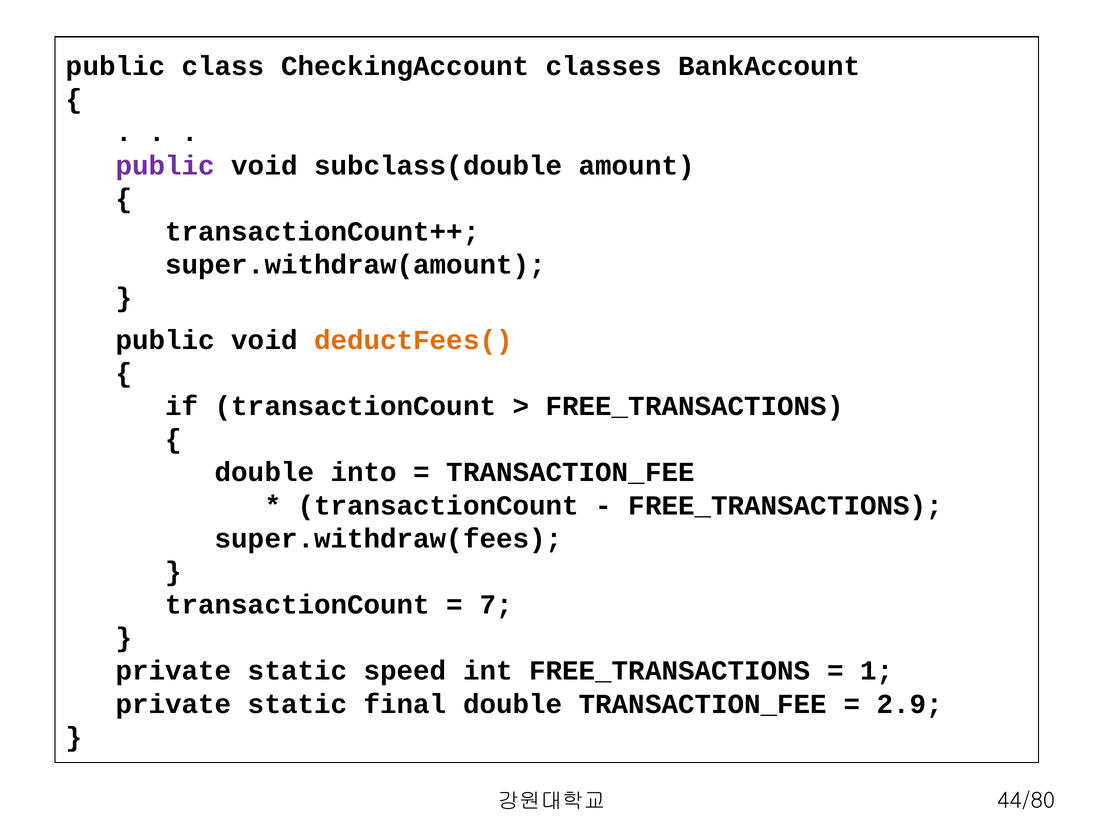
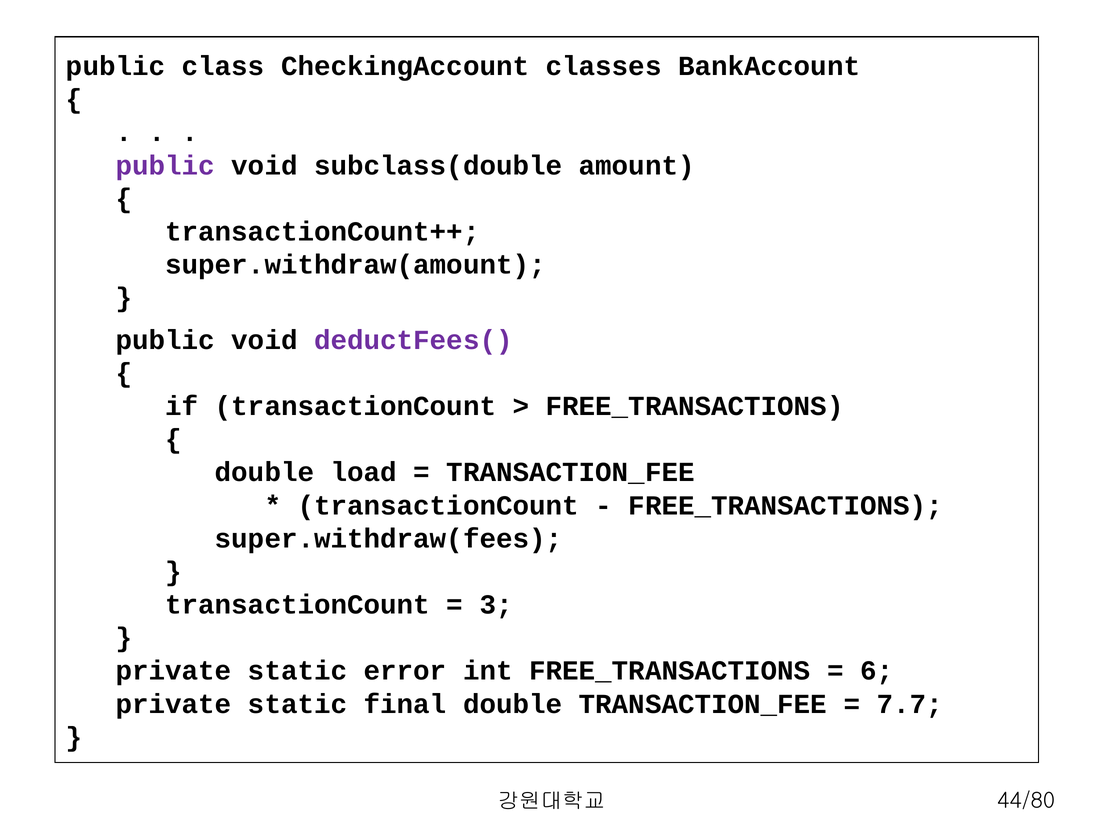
deductFees( colour: orange -> purple
into: into -> load
7: 7 -> 3
speed: speed -> error
1: 1 -> 6
2.9: 2.9 -> 7.7
